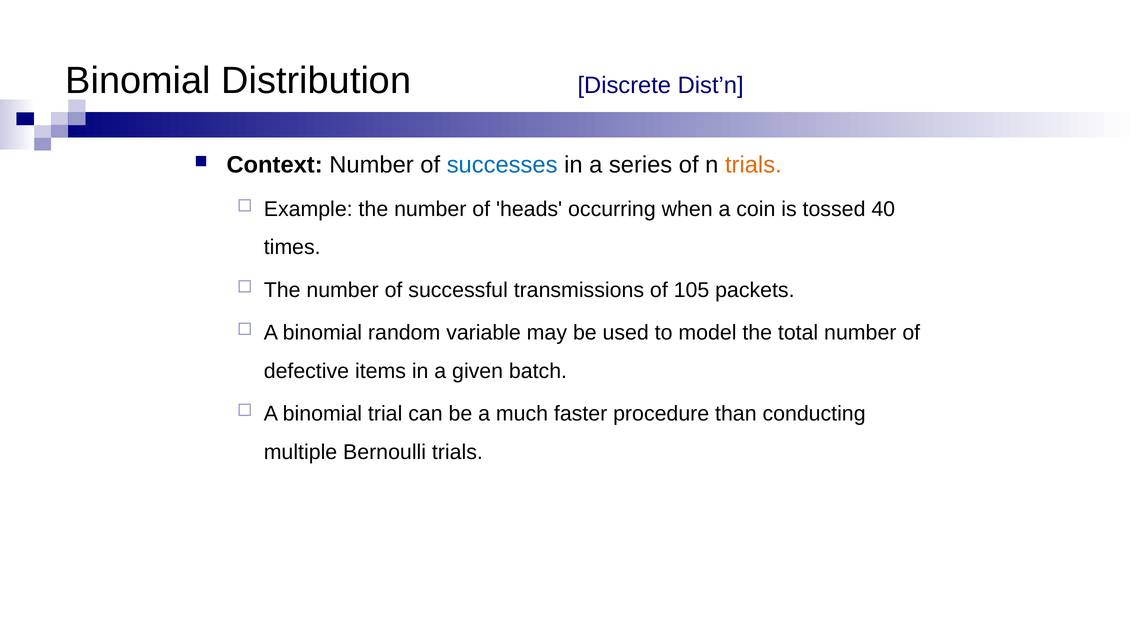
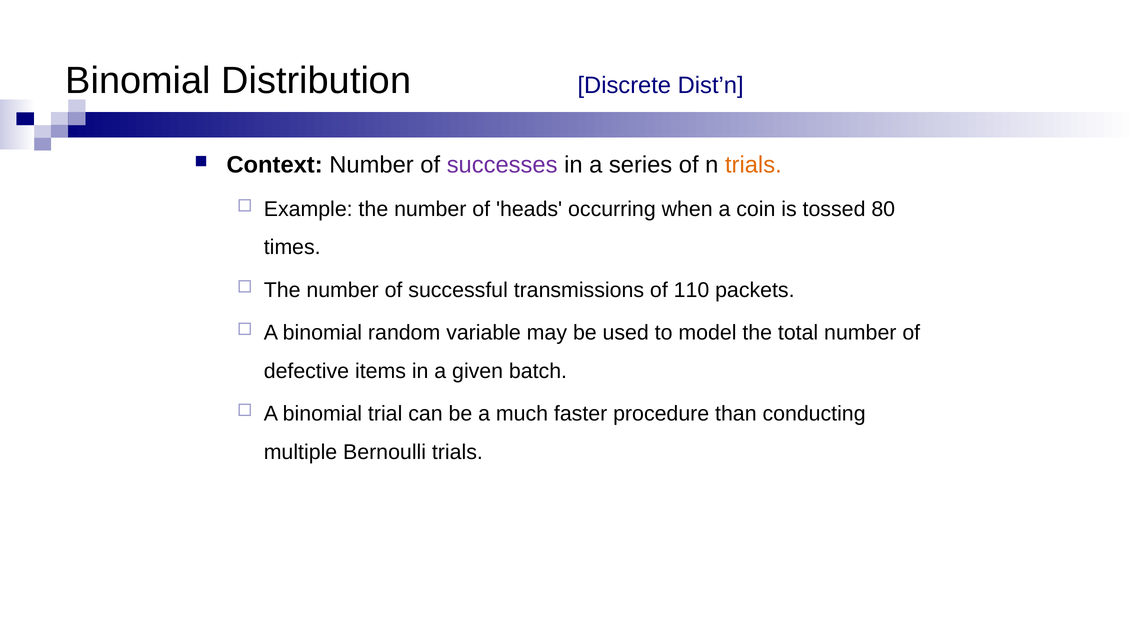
successes colour: blue -> purple
40: 40 -> 80
105: 105 -> 110
